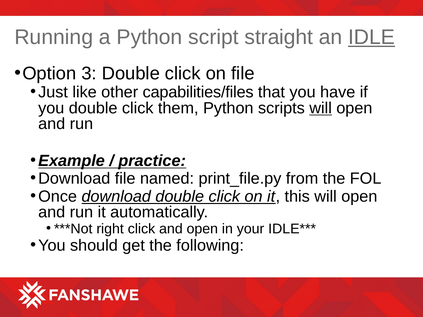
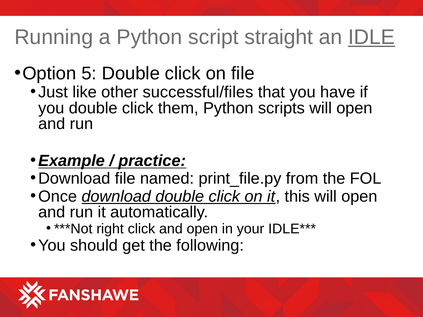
3: 3 -> 5
capabilities/files: capabilities/files -> successful/files
will at (321, 108) underline: present -> none
